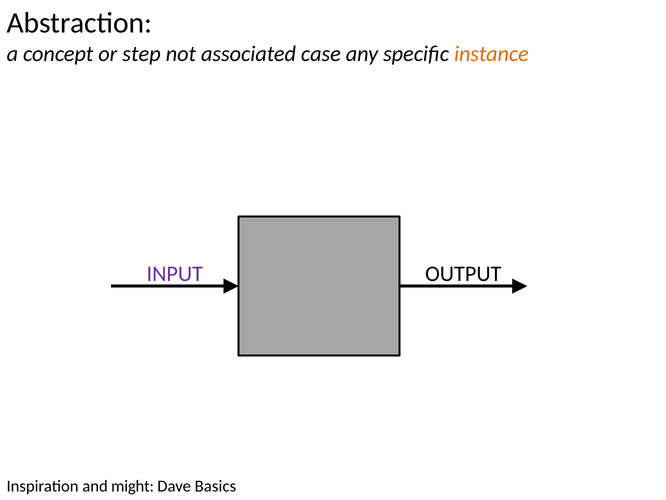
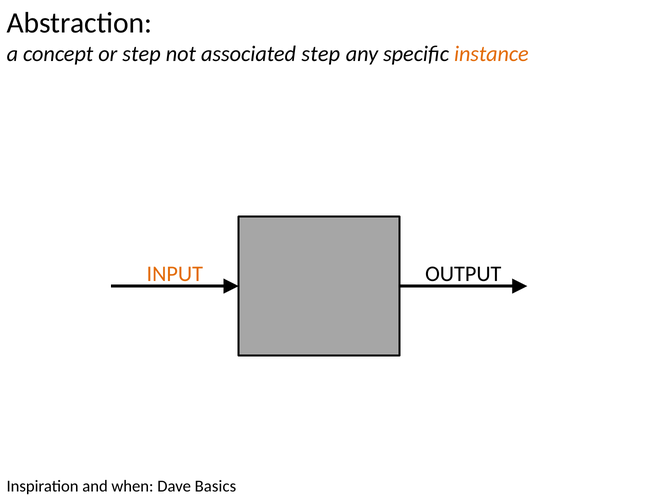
associated case: case -> step
INPUT colour: purple -> orange
might: might -> when
